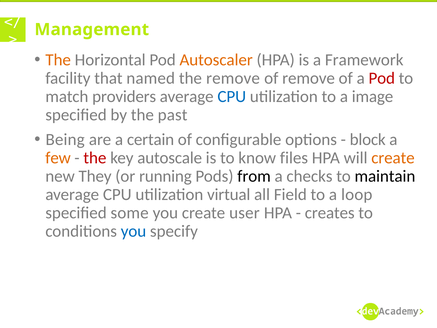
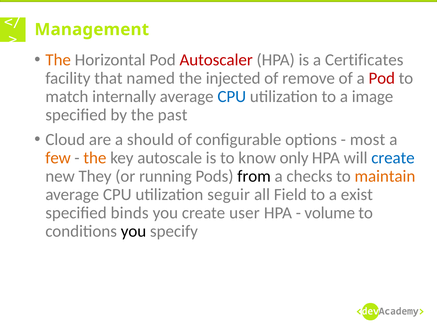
Autoscaler colour: orange -> red
Framework: Framework -> Certificates
the remove: remove -> injected
providers: providers -> internally
Being: Being -> Cloud
certain: certain -> should
block: block -> most
the at (95, 158) colour: red -> orange
files: files -> only
create at (393, 158) colour: orange -> blue
maintain colour: black -> orange
virtual: virtual -> seguir
loop: loop -> exist
some: some -> binds
creates: creates -> volume
you at (133, 231) colour: blue -> black
